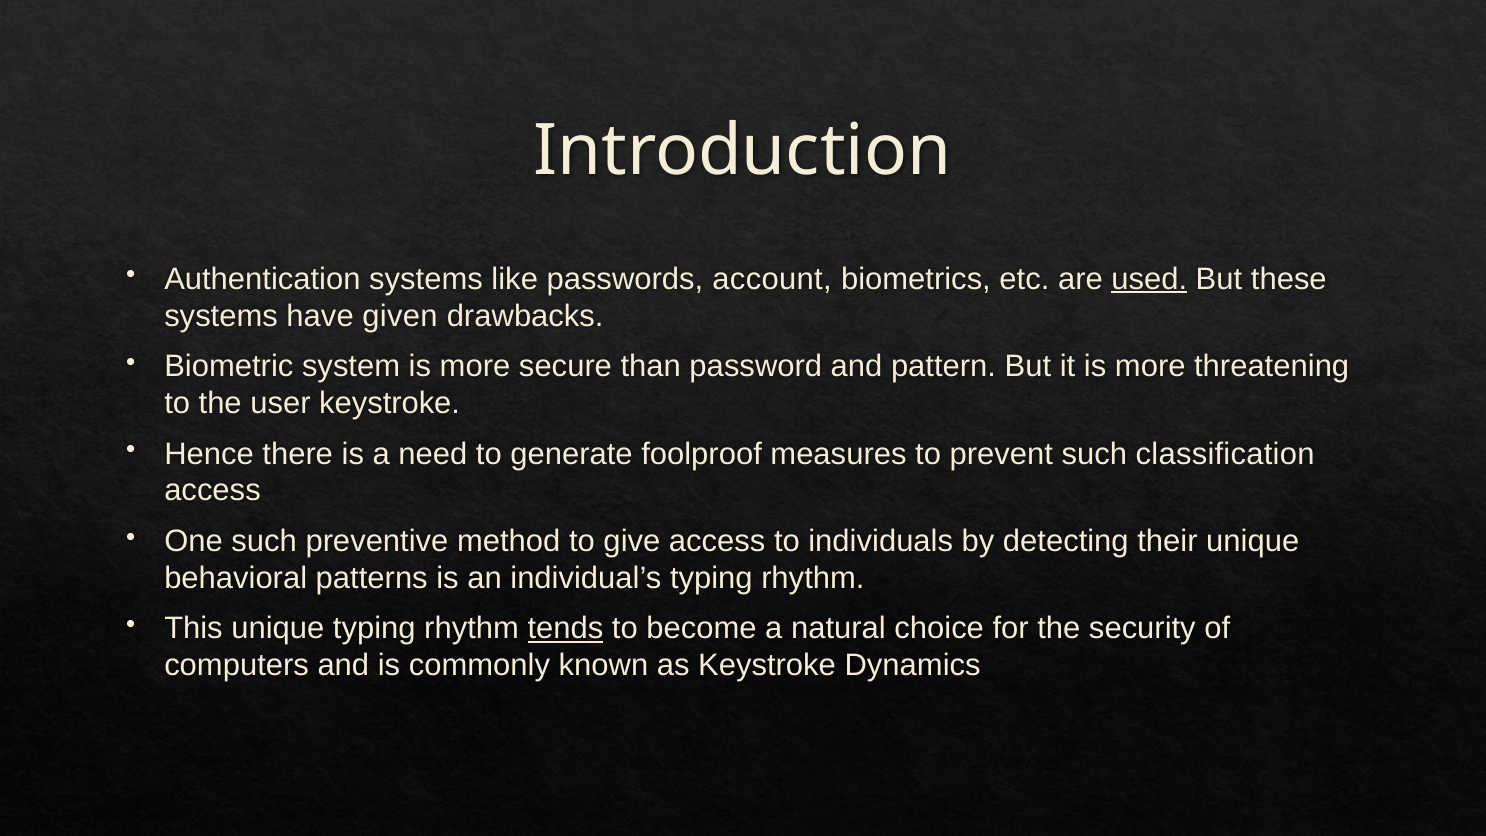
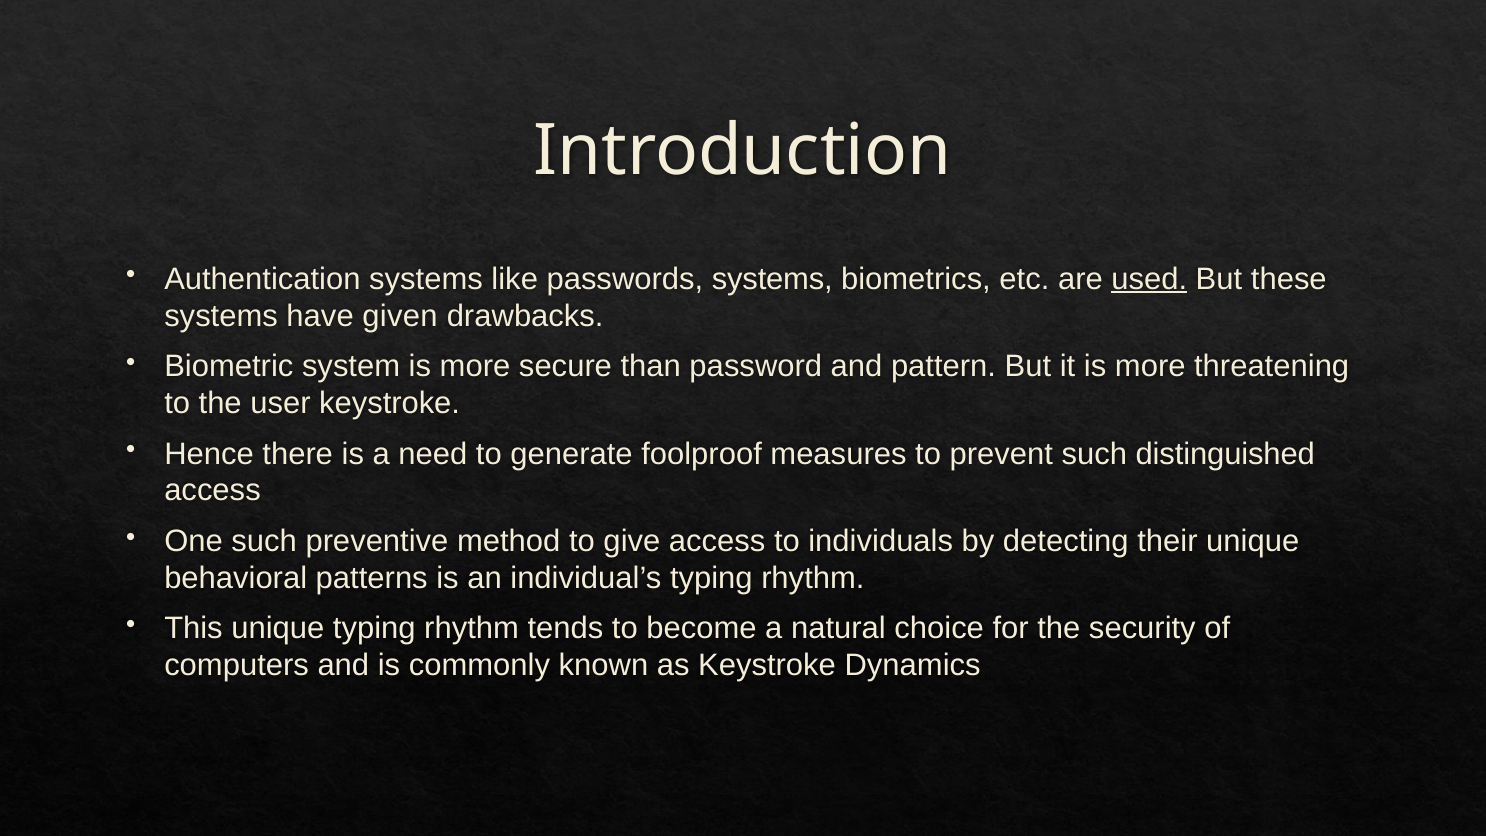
passwords account: account -> systems
classification: classification -> distinguished
tends underline: present -> none
